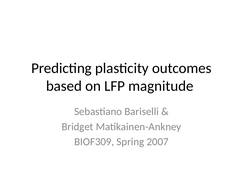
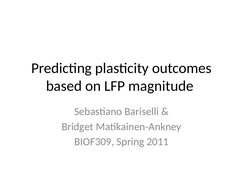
2007: 2007 -> 2011
